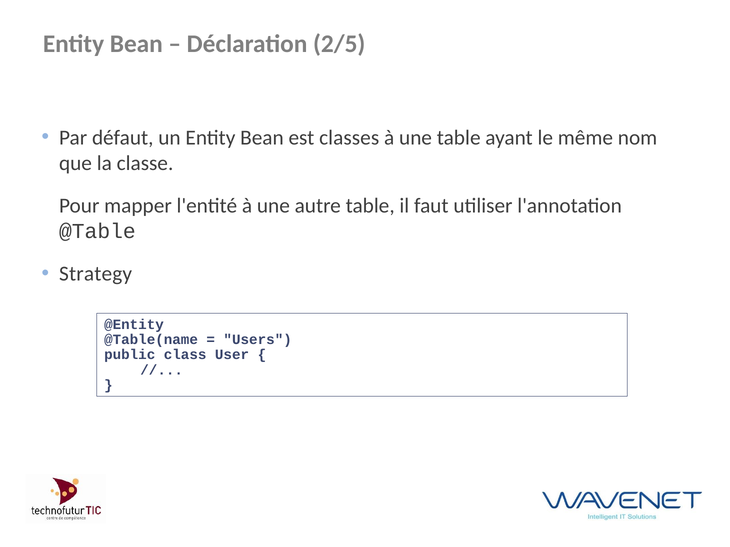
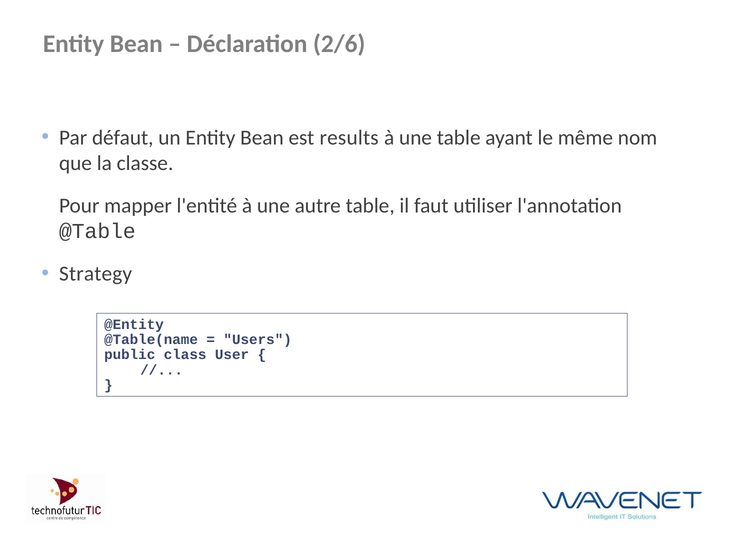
2/5: 2/5 -> 2/6
classes: classes -> results
